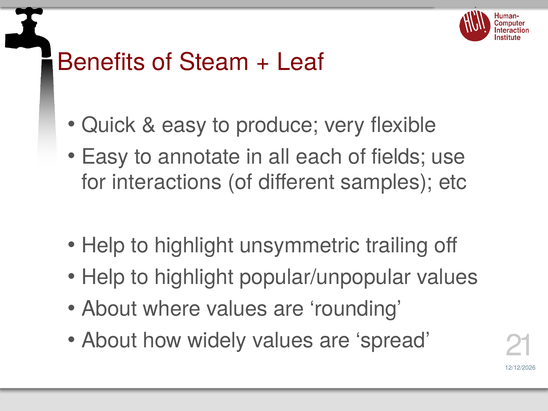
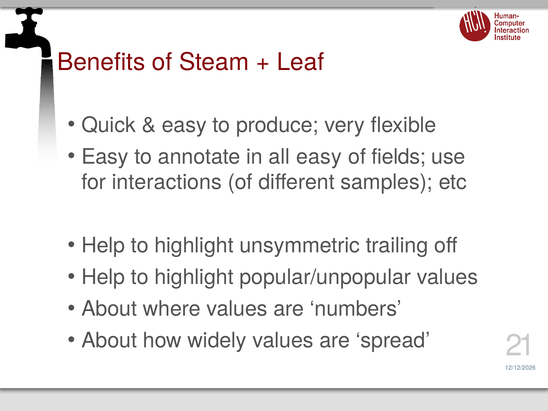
all each: each -> easy
rounding: rounding -> numbers
